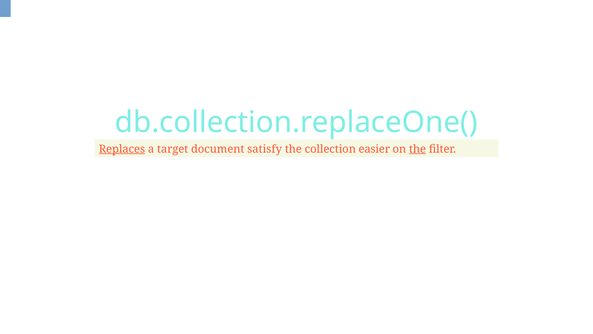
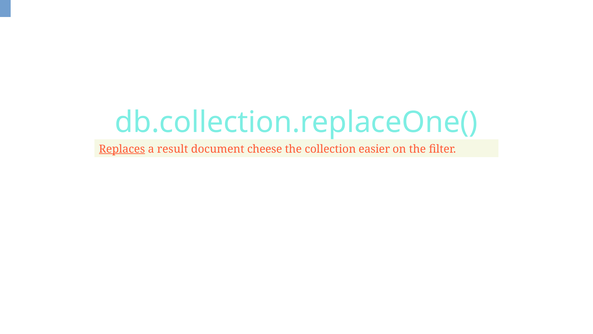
target: target -> result
satisfy: satisfy -> cheese
the at (417, 149) underline: present -> none
